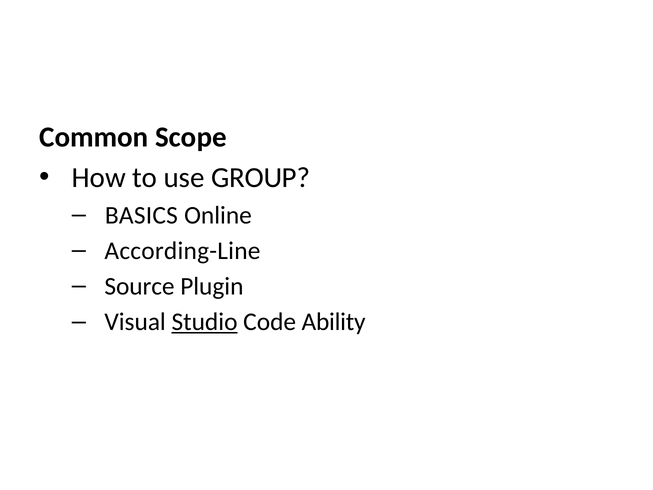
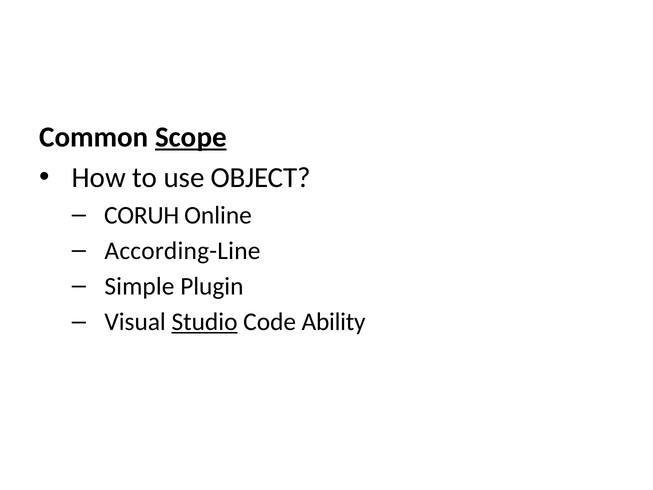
Scope underline: none -> present
GROUP: GROUP -> OBJECT
BASICS: BASICS -> CORUH
Source: Source -> Simple
